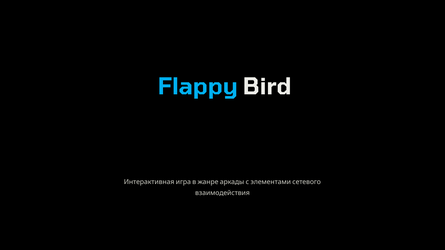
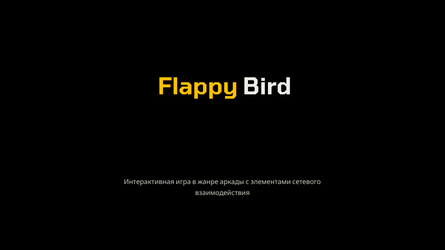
Flappy colour: light blue -> yellow
